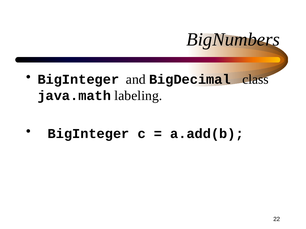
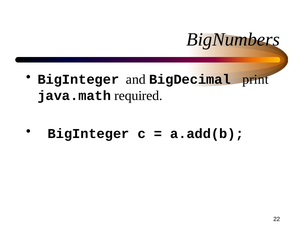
class: class -> print
labeling: labeling -> required
